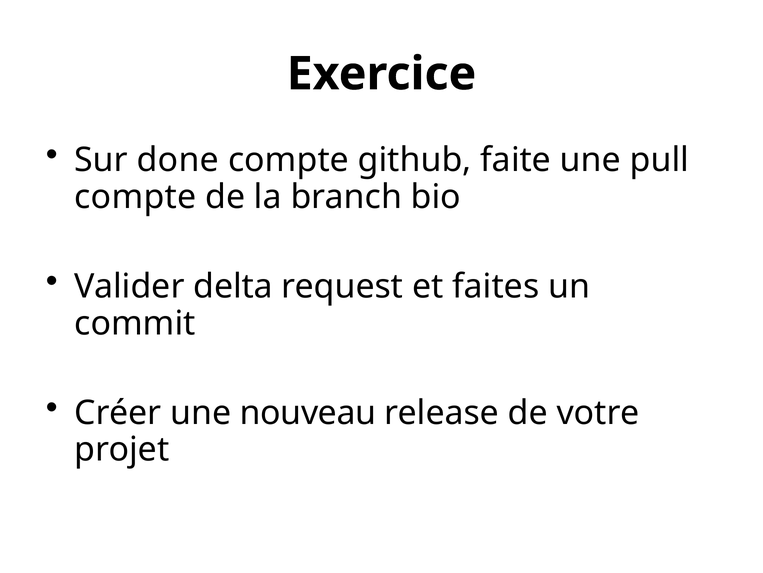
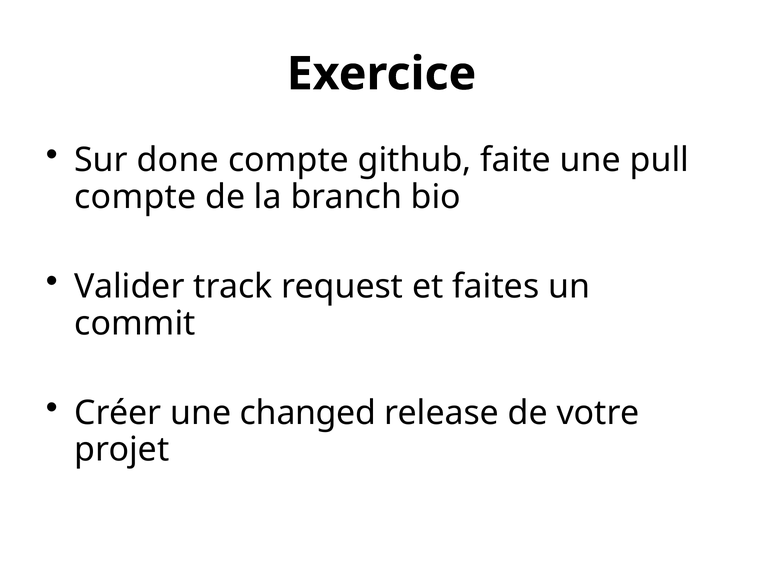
delta: delta -> track
nouveau: nouveau -> changed
